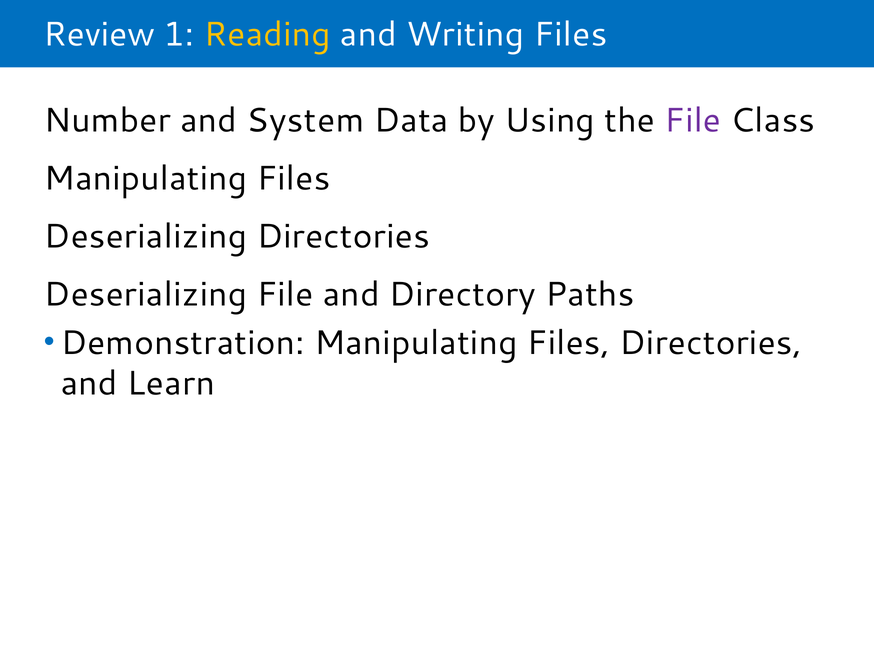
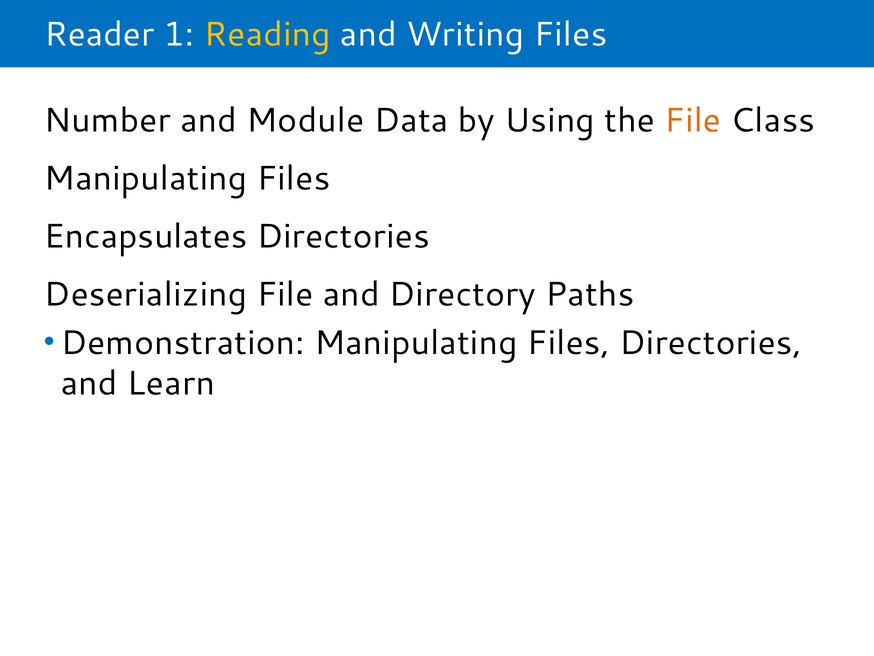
Review: Review -> Reader
System: System -> Module
File at (693, 120) colour: purple -> orange
Deserializing at (146, 236): Deserializing -> Encapsulates
